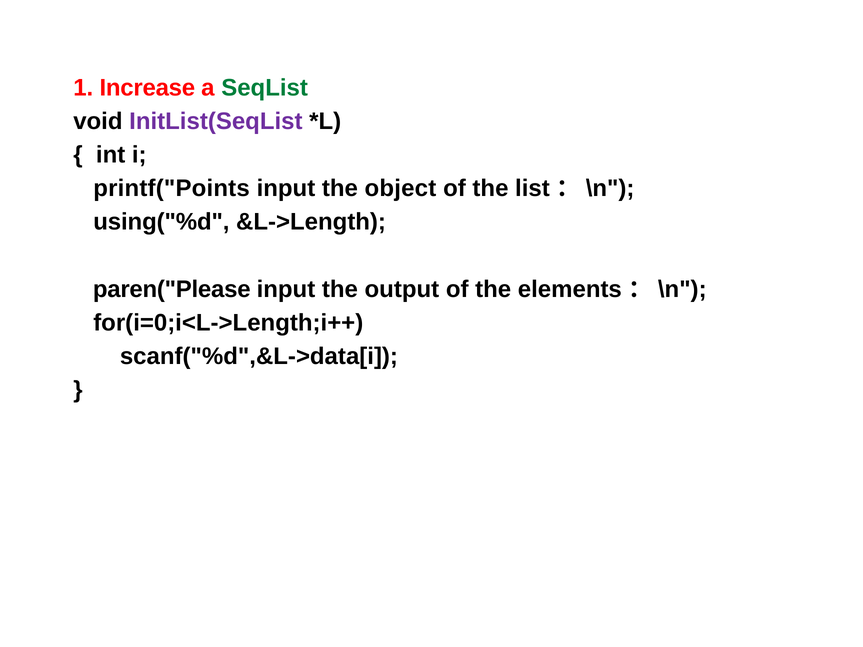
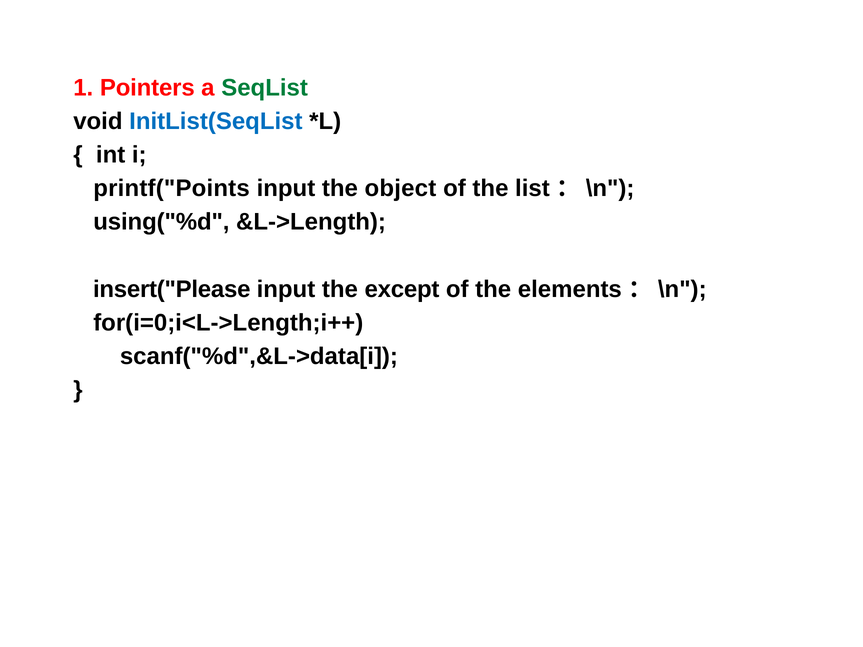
Increase: Increase -> Pointers
InitList(SeqList colour: purple -> blue
paren("Please: paren("Please -> insert("Please
output: output -> except
